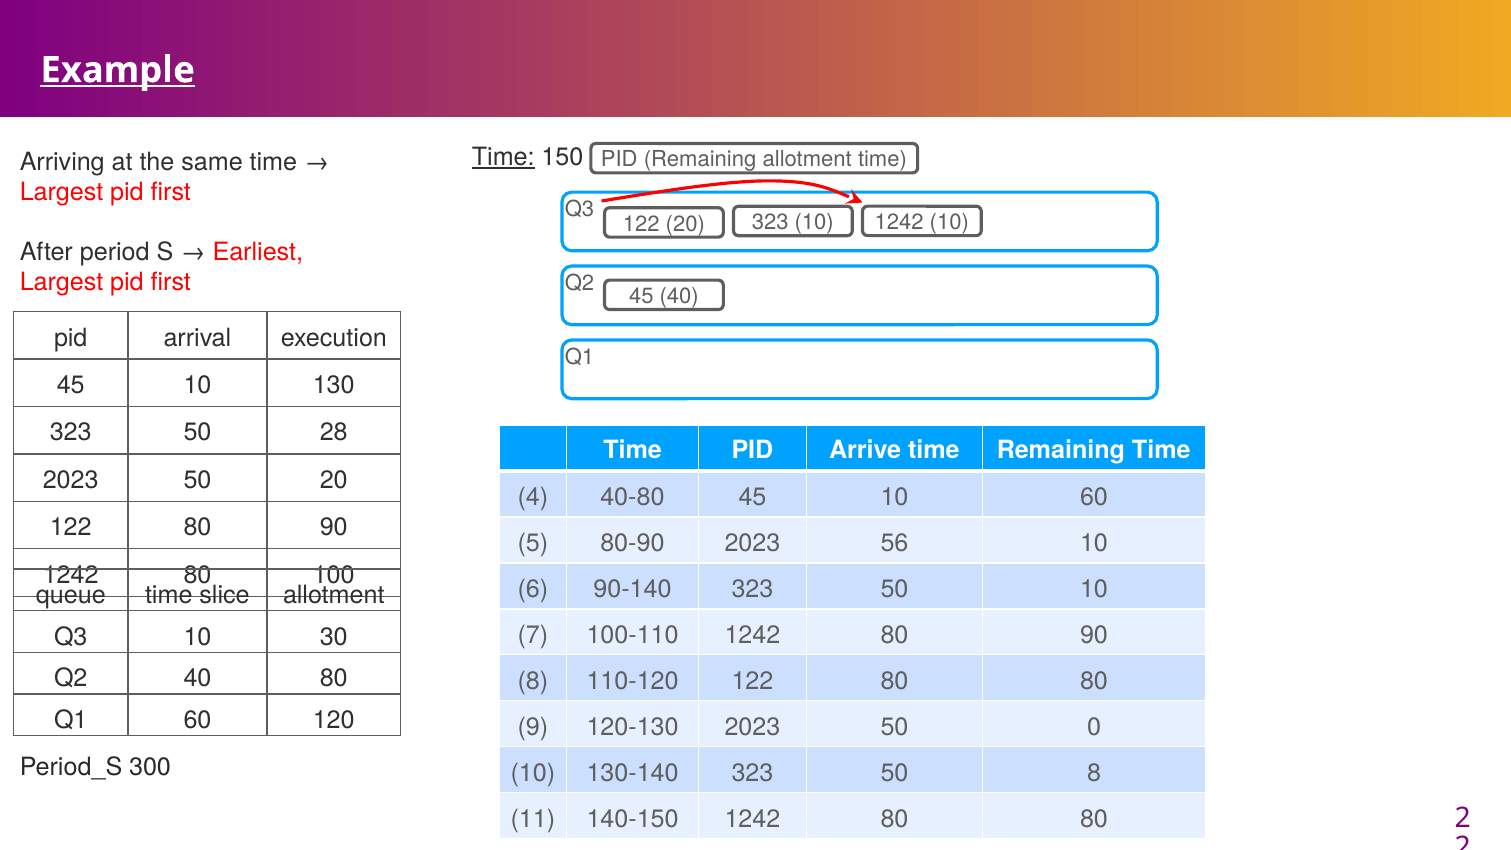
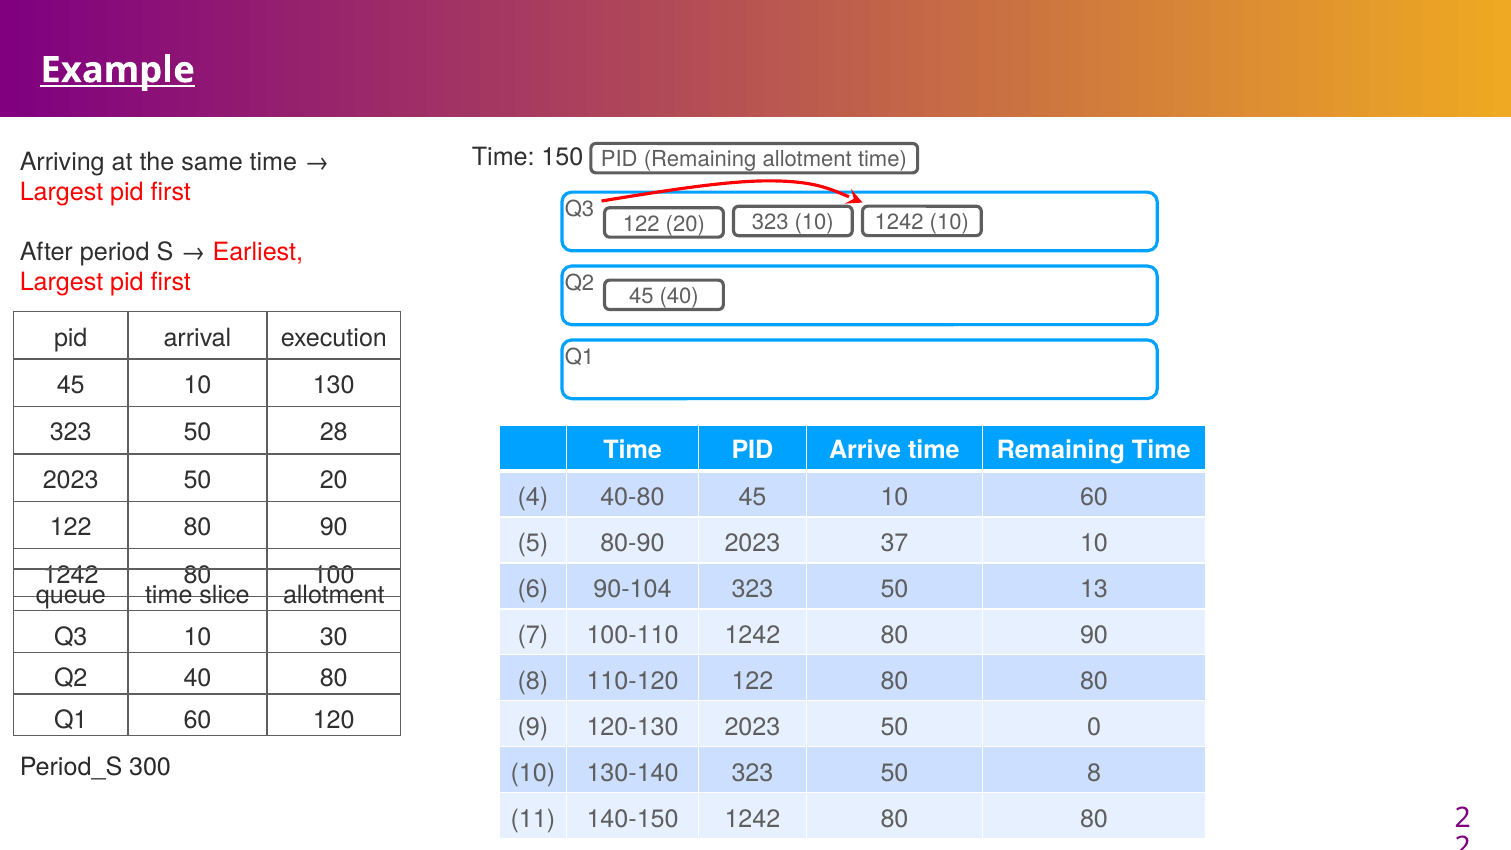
Time at (503, 157) underline: present -> none
56: 56 -> 37
90-140: 90-140 -> 90-104
50 10: 10 -> 13
